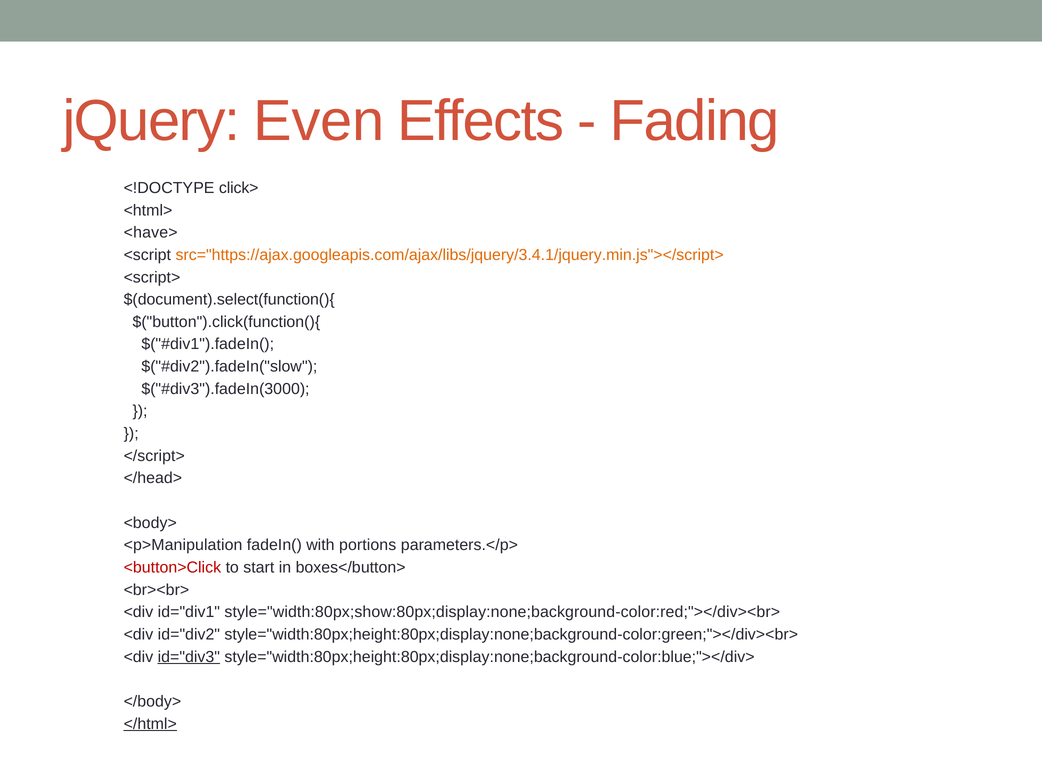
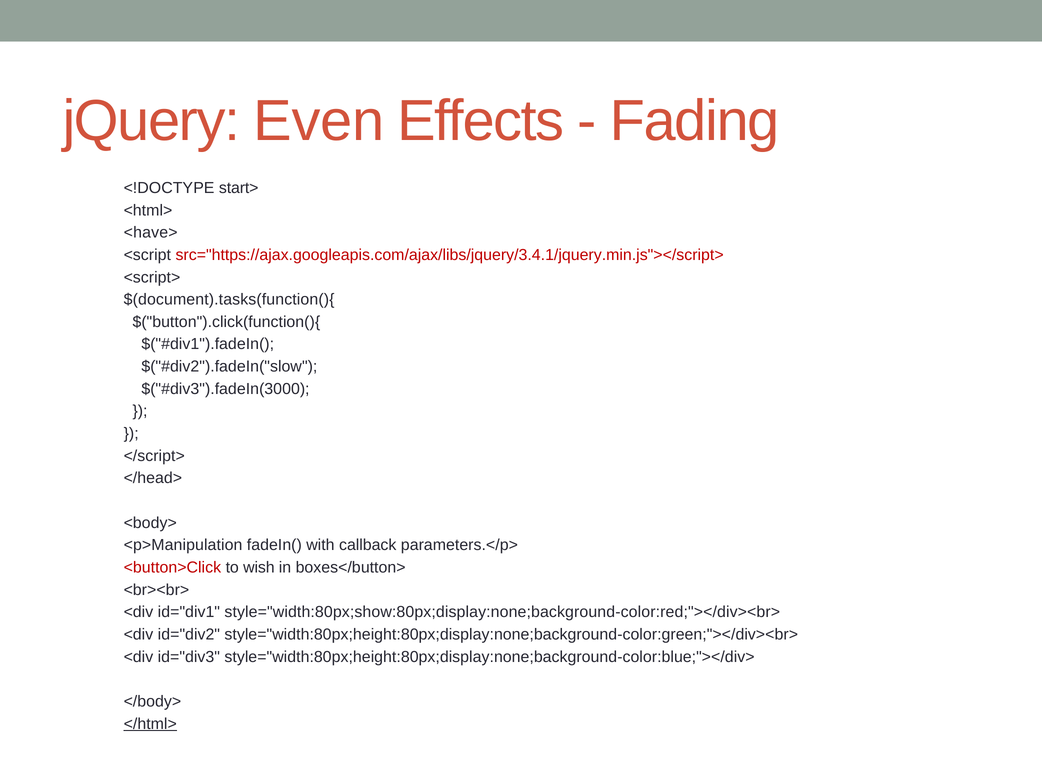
click>: click> -> start>
src="https://ajax.googleapis.com/ajax/libs/jquery/3.4.1/jquery.min.js"></script> colour: orange -> red
$(document).select(function(){: $(document).select(function(){ -> $(document).tasks(function(){
portions: portions -> callback
start: start -> wish
id="div3 underline: present -> none
